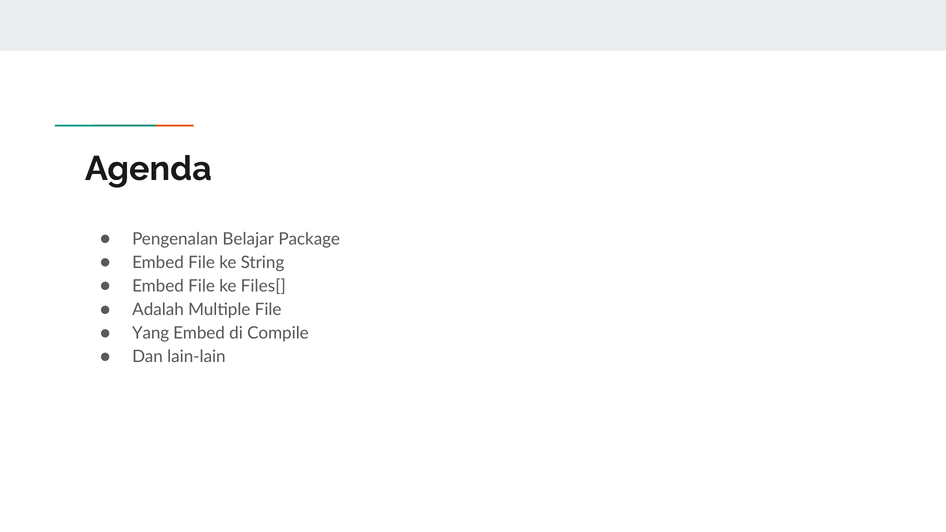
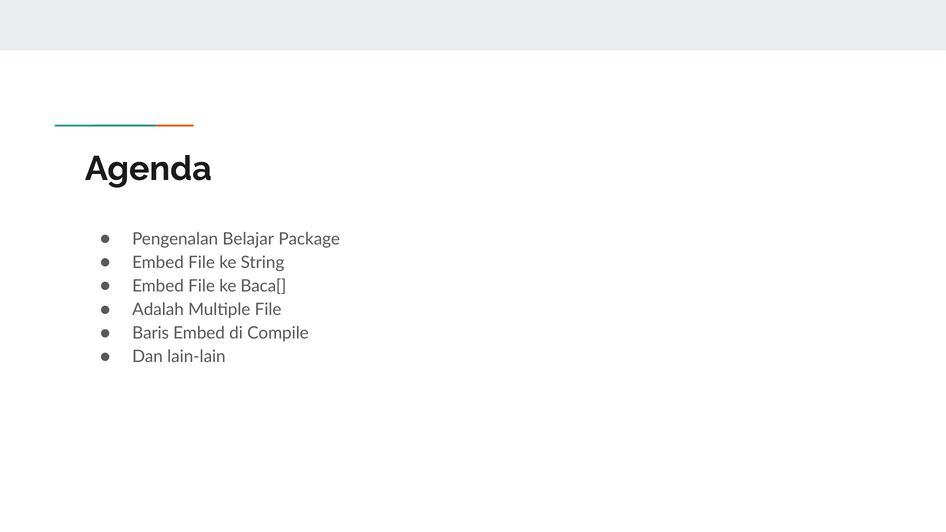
Files[: Files[ -> Baca[
Yang: Yang -> Baris
